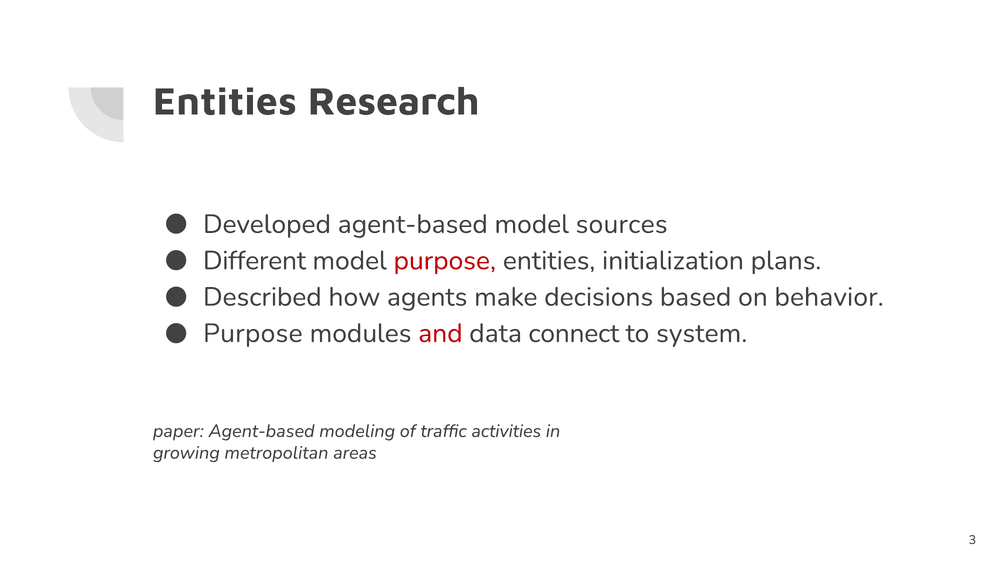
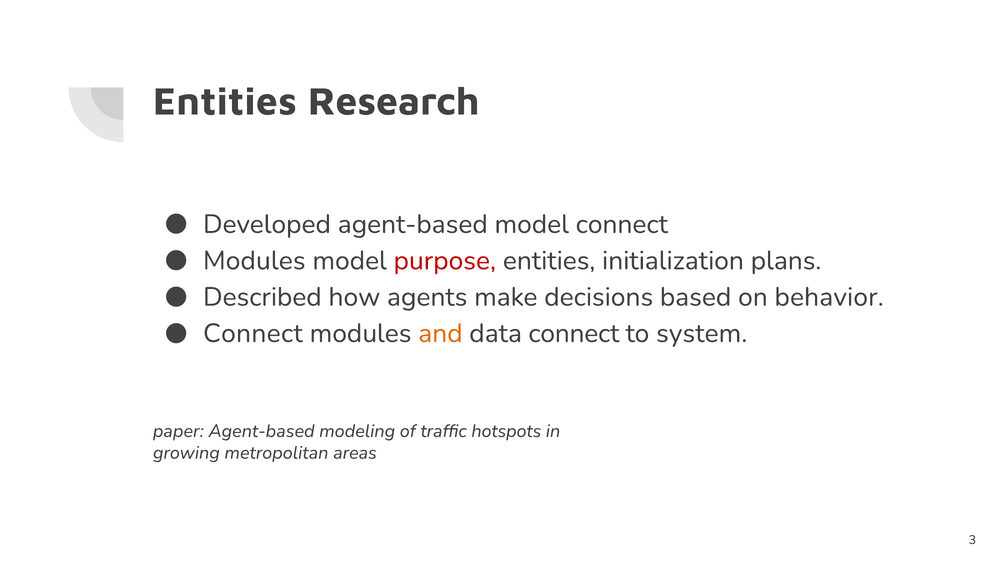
model sources: sources -> connect
Different at (254, 261): Different -> Modules
Purpose at (253, 334): Purpose -> Connect
and colour: red -> orange
activities: activities -> hotspots
